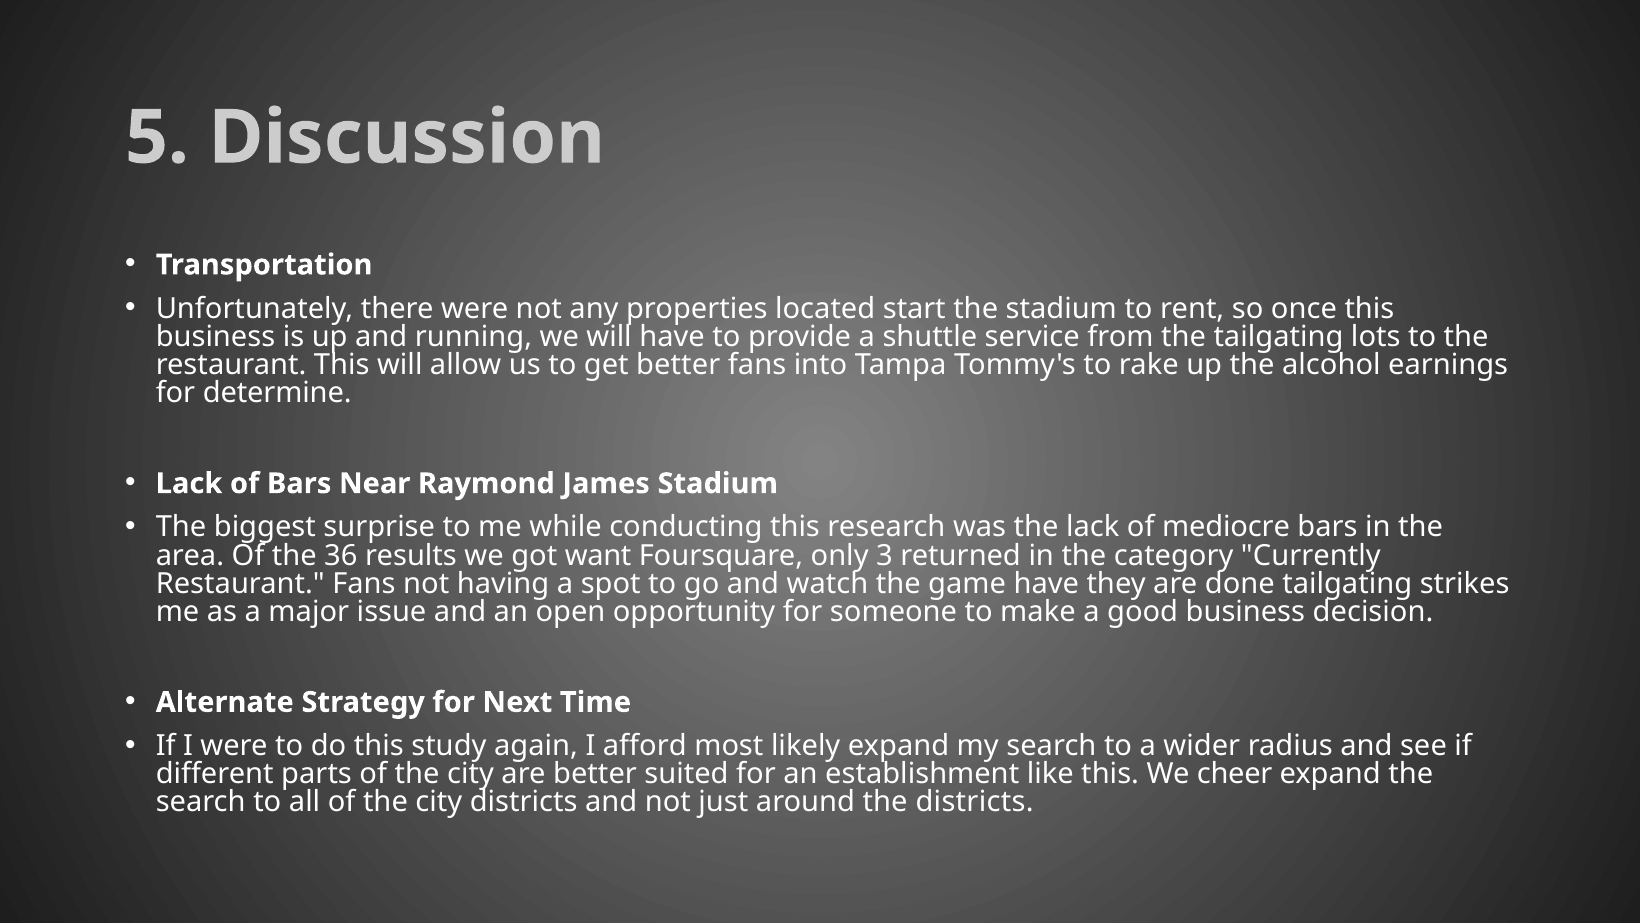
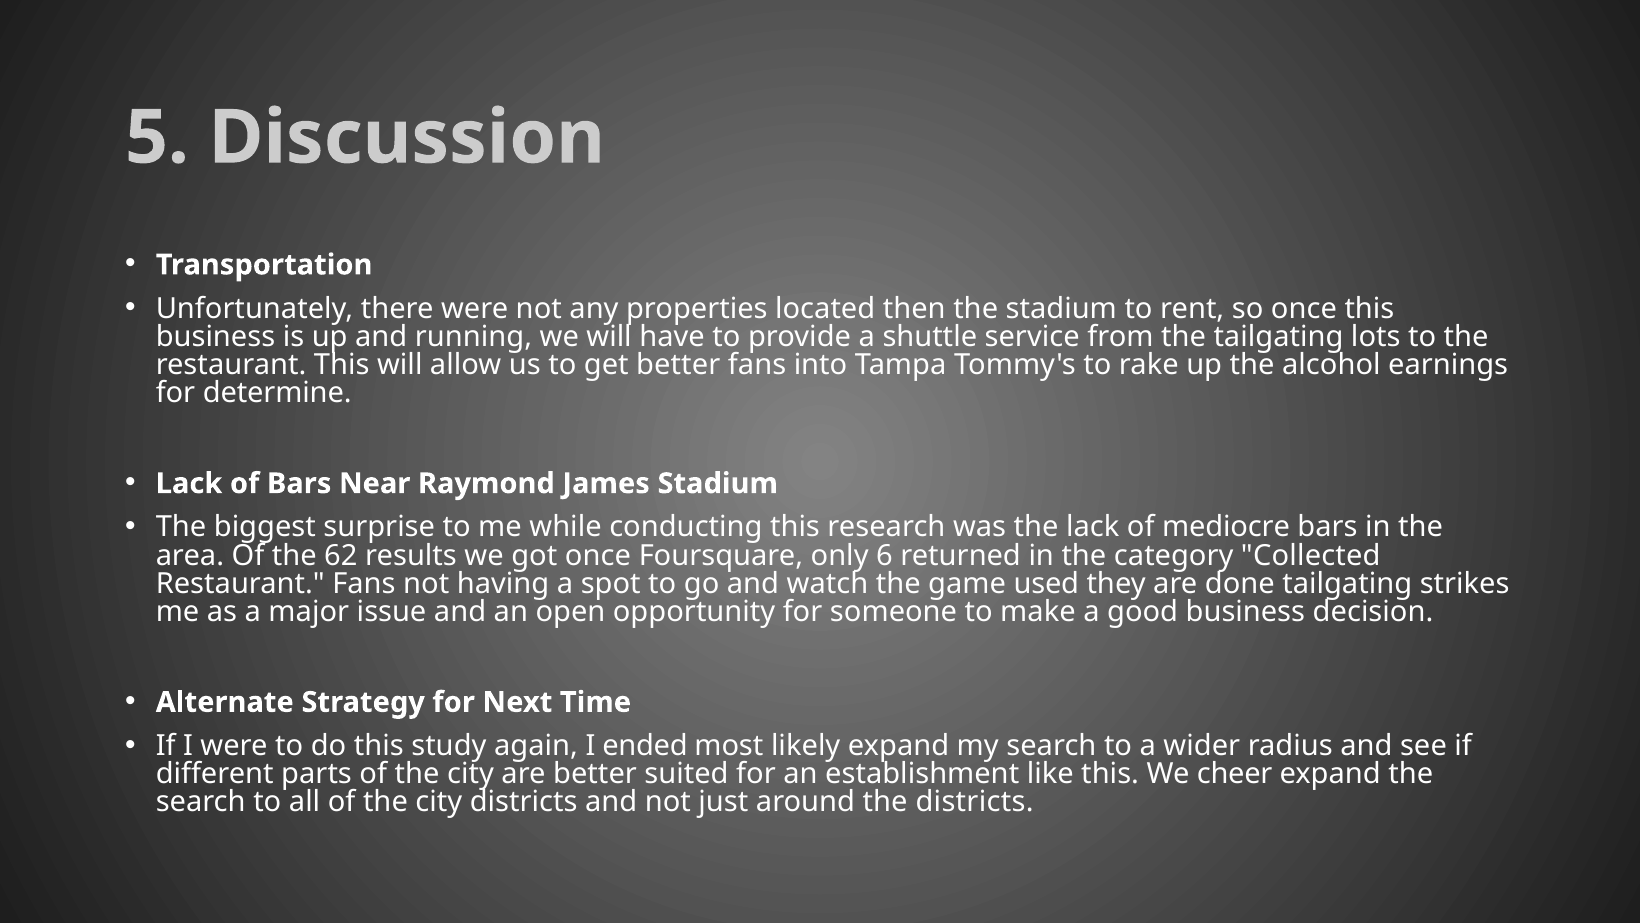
start: start -> then
36: 36 -> 62
got want: want -> once
3: 3 -> 6
Currently: Currently -> Collected
game have: have -> used
afford: afford -> ended
